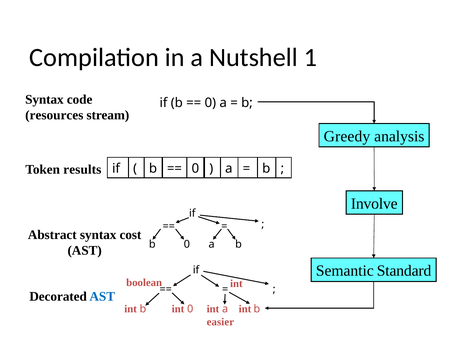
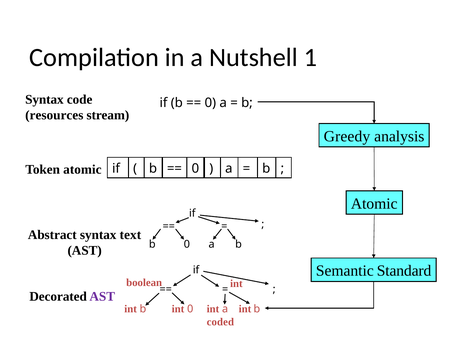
Token results: results -> atomic
Involve at (374, 204): Involve -> Atomic
cost: cost -> text
AST at (102, 297) colour: blue -> purple
easier: easier -> coded
